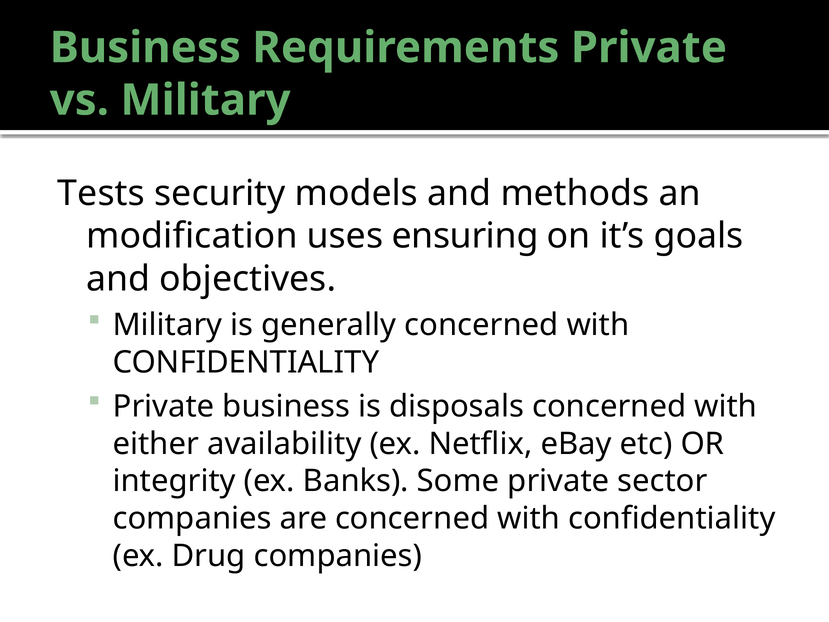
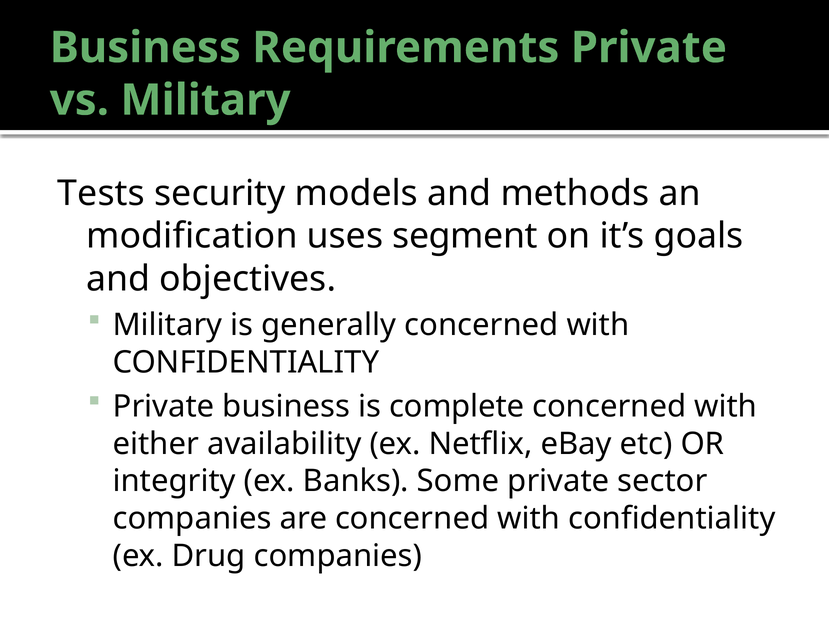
ensuring: ensuring -> segment
disposals: disposals -> complete
